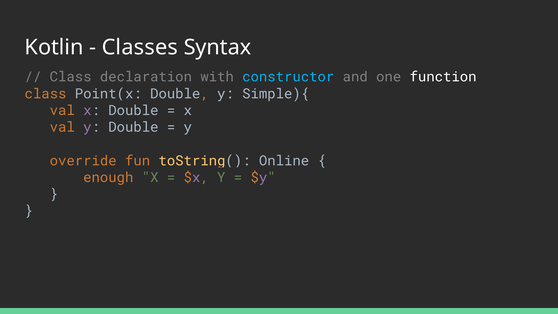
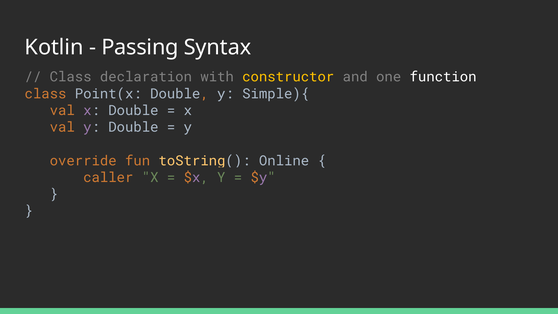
Classes: Classes -> Passing
constructor colour: light blue -> yellow
enough: enough -> caller
